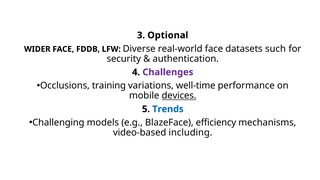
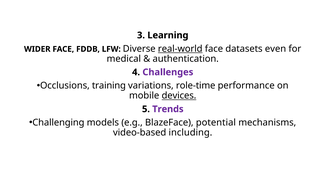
Optional: Optional -> Learning
real-world underline: none -> present
such: such -> even
security: security -> medical
well-time: well-time -> role-time
Trends colour: blue -> purple
efficiency: efficiency -> potential
